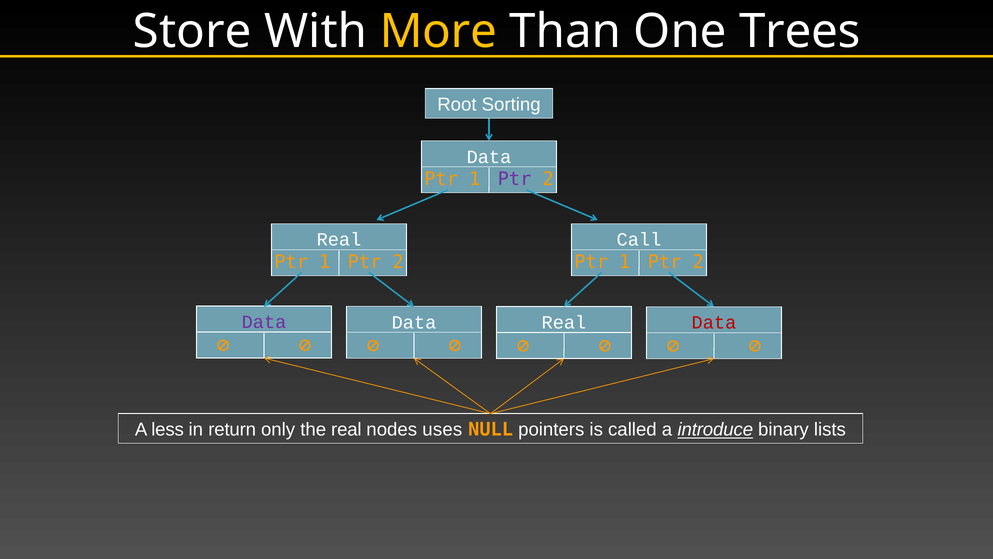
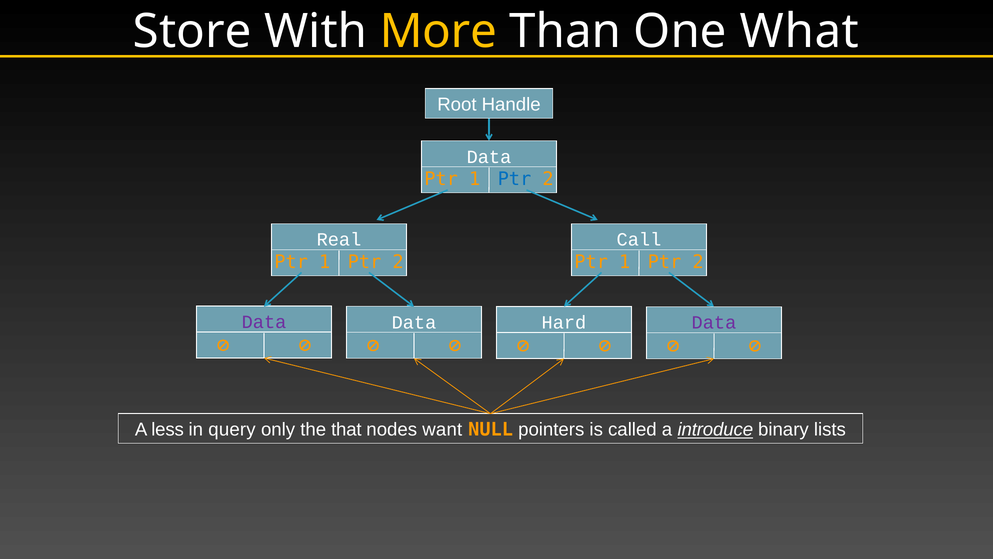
Trees: Trees -> What
Sorting: Sorting -> Handle
Ptr at (514, 179) colour: purple -> blue
Real at (564, 322): Real -> Hard
Data at (714, 323) colour: red -> purple
return: return -> query
the real: real -> that
uses: uses -> want
